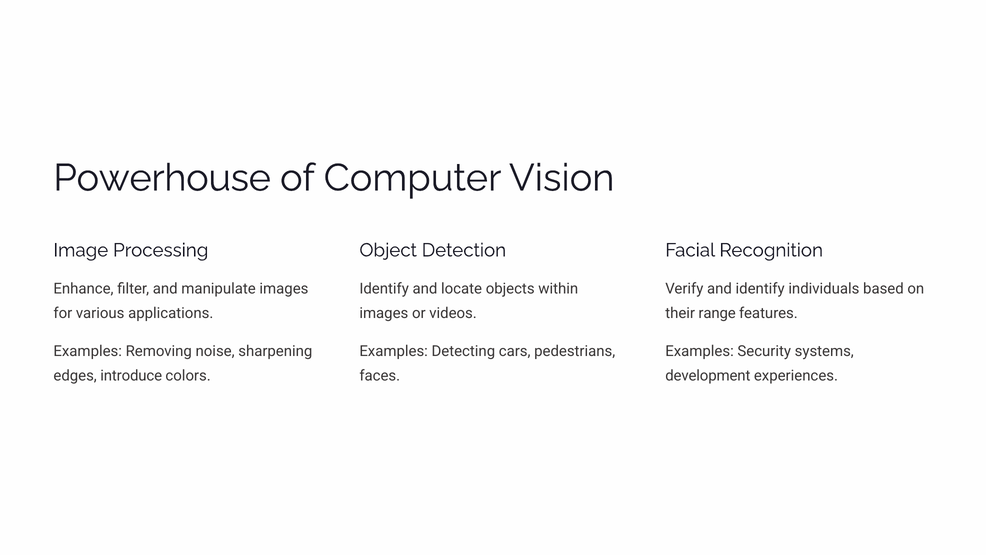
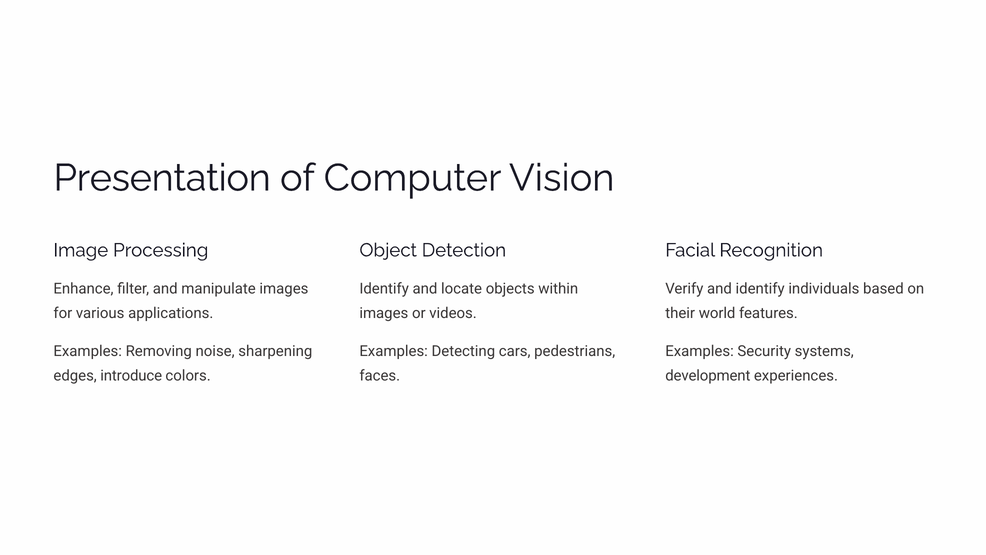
Powerhouse: Powerhouse -> Presentation
range: range -> world
